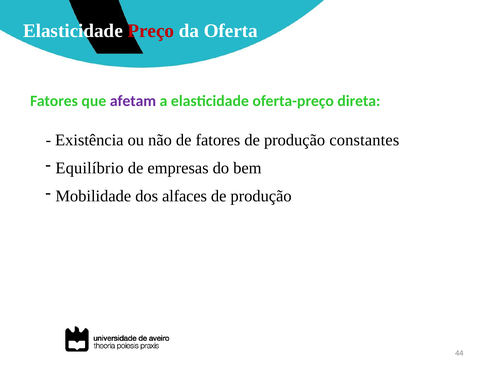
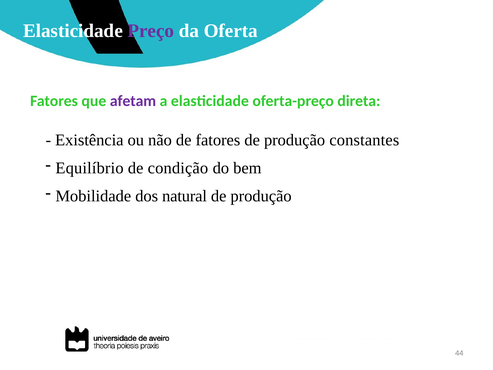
Preço colour: red -> purple
empresas: empresas -> condição
alfaces: alfaces -> natural
